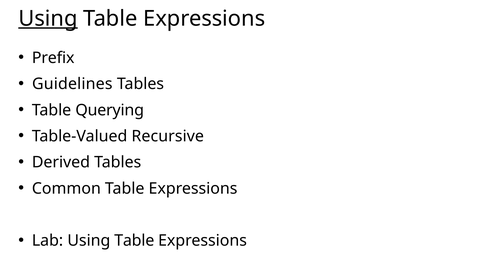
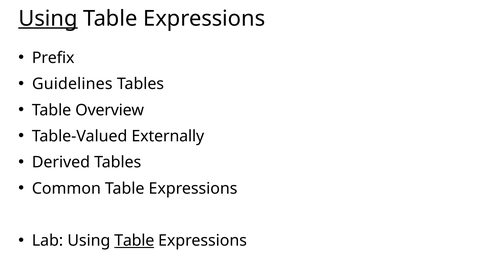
Querying: Querying -> Overview
Recursive: Recursive -> Externally
Table at (134, 241) underline: none -> present
